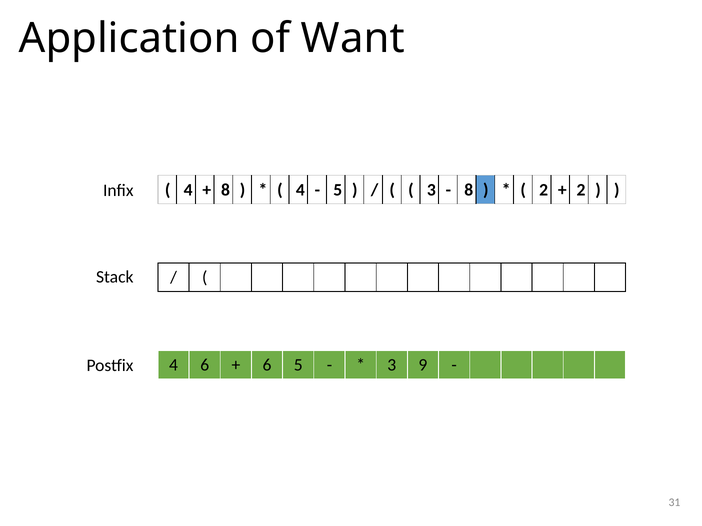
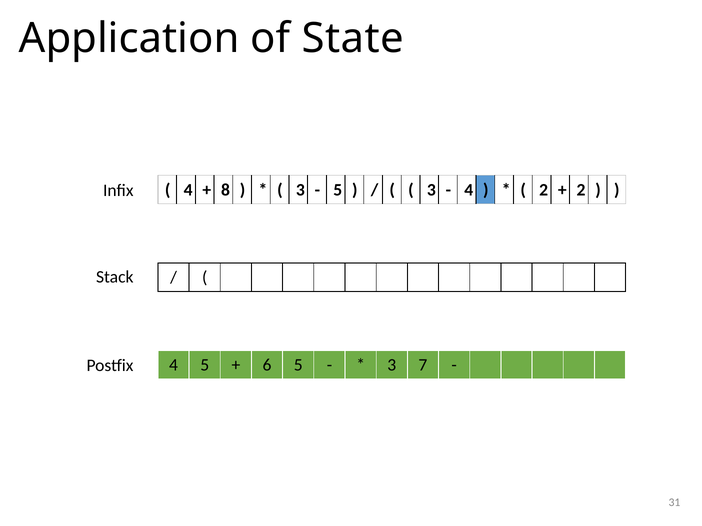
Want: Want -> State
4 at (300, 190): 4 -> 3
8 at (469, 190): 8 -> 4
4 6: 6 -> 5
9: 9 -> 7
